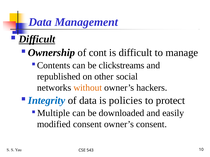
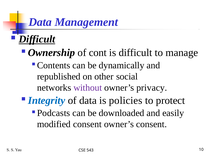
clickstreams: clickstreams -> dynamically
without colour: orange -> purple
hackers: hackers -> privacy
Multiple: Multiple -> Podcasts
